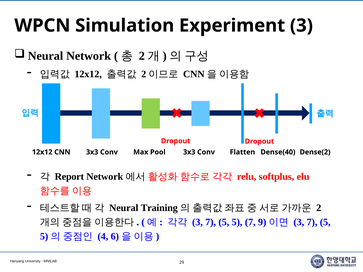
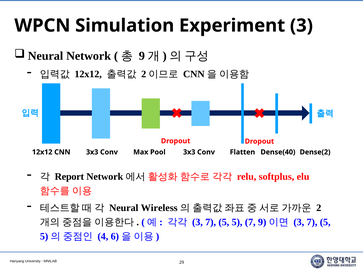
2 at (142, 56): 2 -> 9
Training: Training -> Wireless
